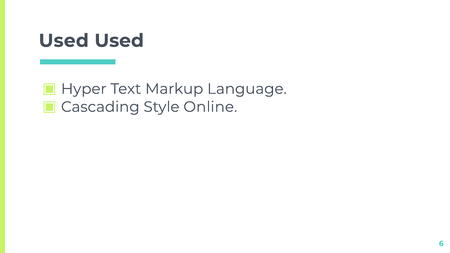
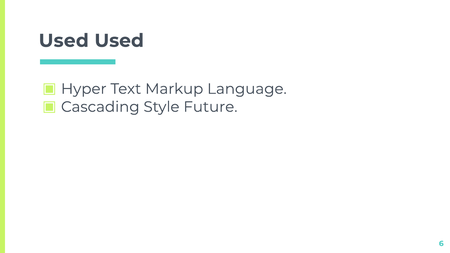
Online: Online -> Future
